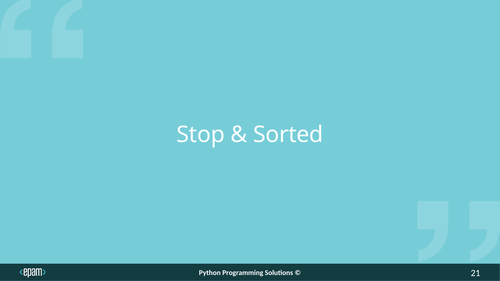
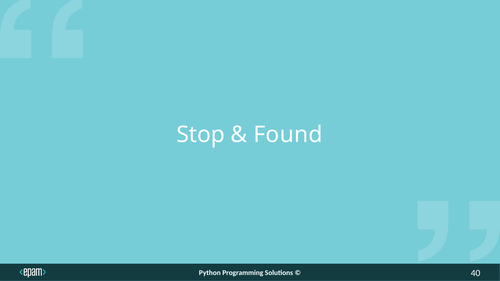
Sorted: Sorted -> Found
21: 21 -> 40
